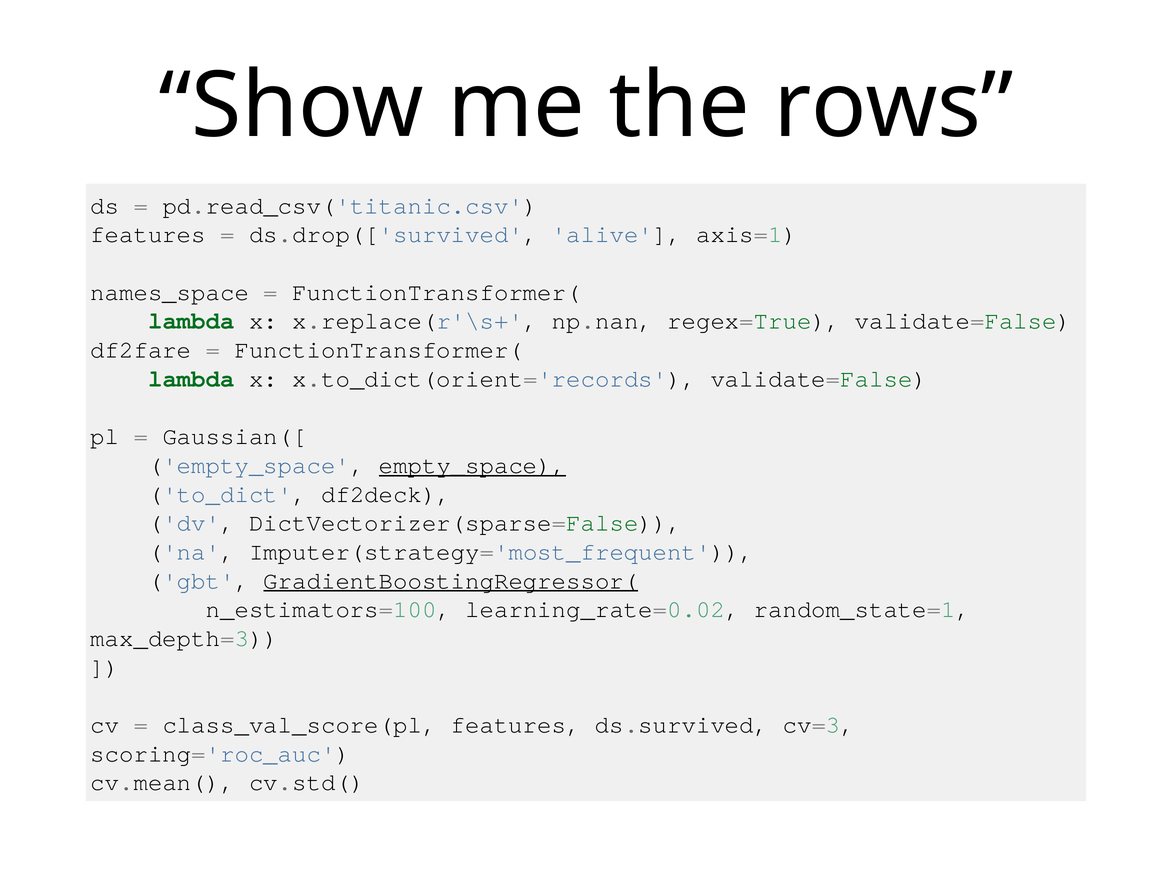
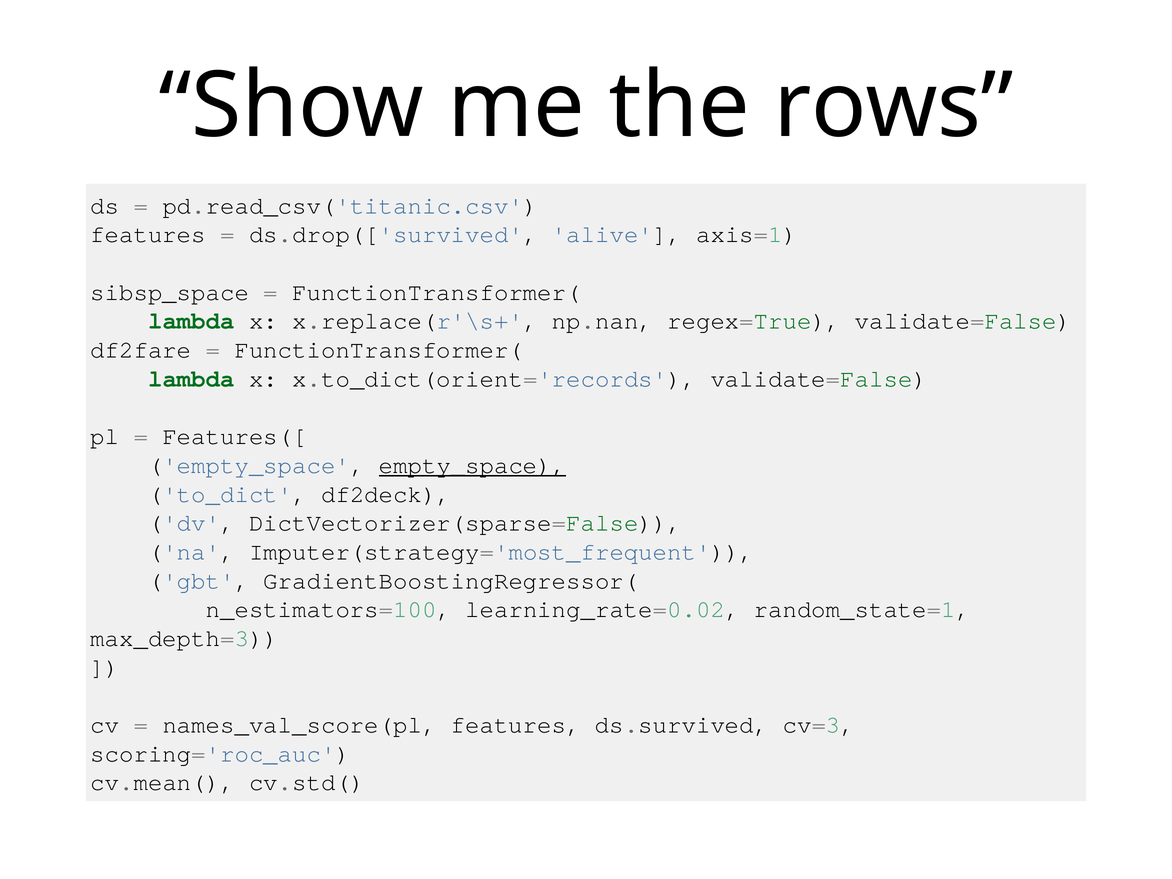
names_space: names_space -> sibsp_space
Gaussian([: Gaussian([ -> Features([
GradientBoostingRegressor( underline: present -> none
class_val_score(pl: class_val_score(pl -> names_val_score(pl
